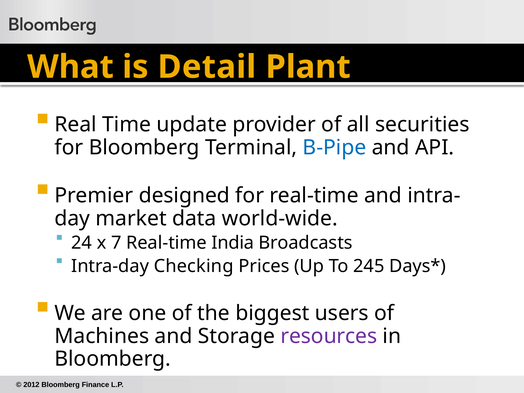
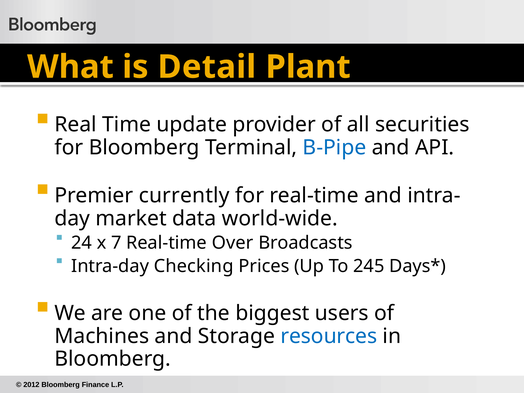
designed: designed -> currently
India: India -> Over
resources colour: purple -> blue
